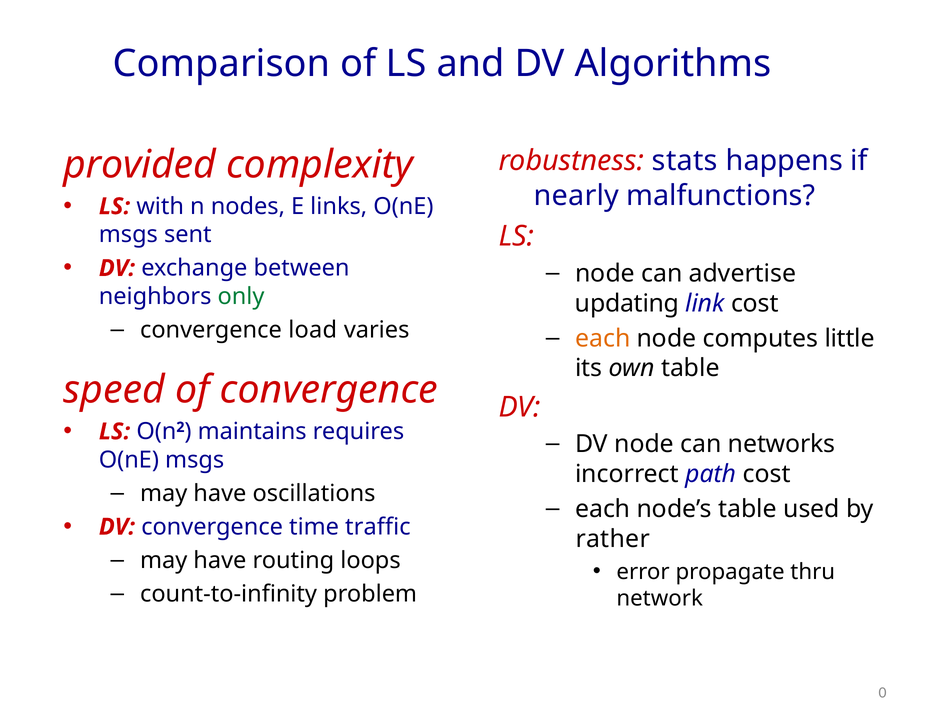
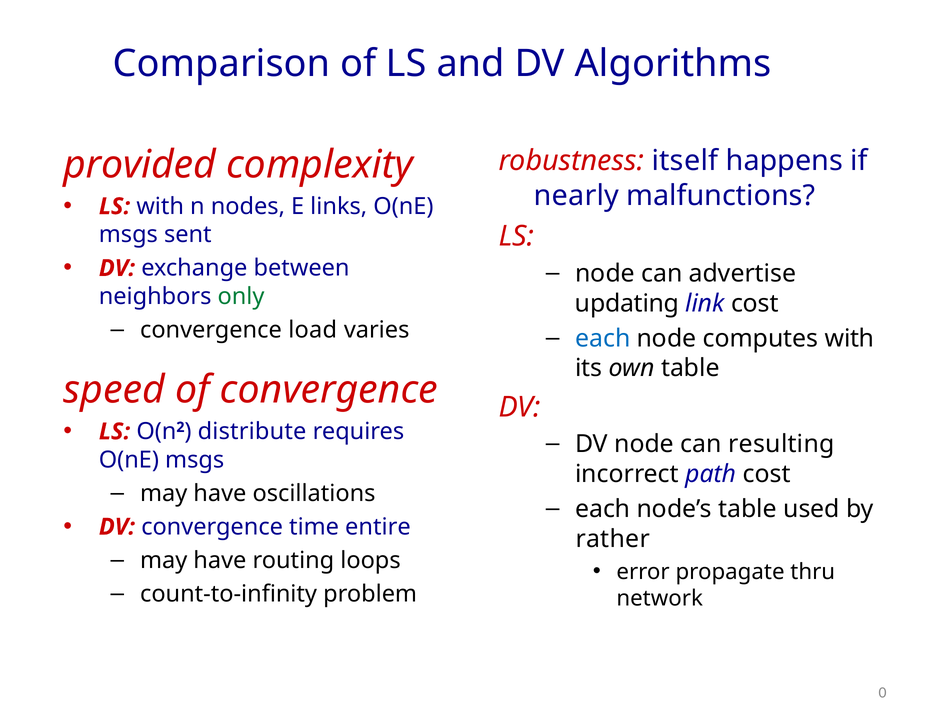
stats: stats -> itself
each at (603, 339) colour: orange -> blue
computes little: little -> with
maintains: maintains -> distribute
networks: networks -> resulting
traffic: traffic -> entire
